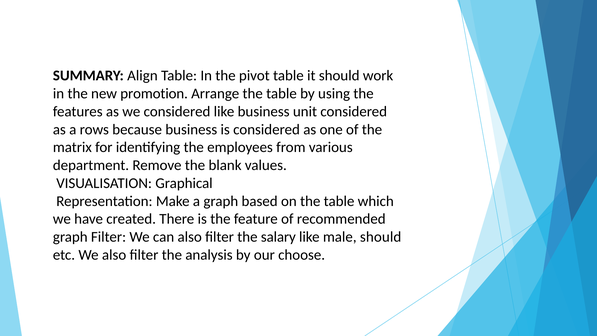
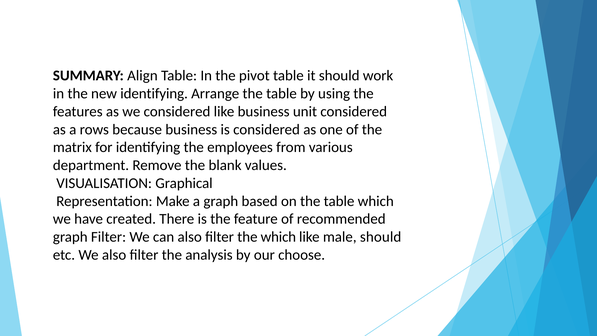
new promotion: promotion -> identifying
the salary: salary -> which
